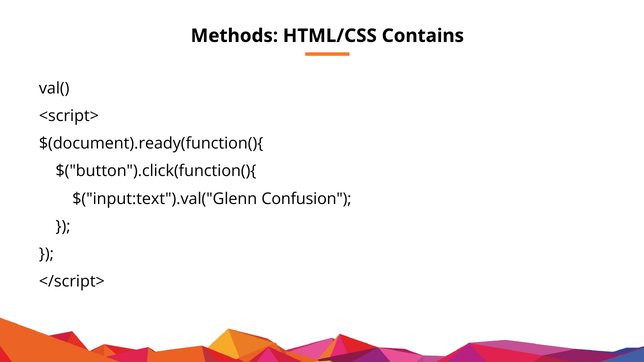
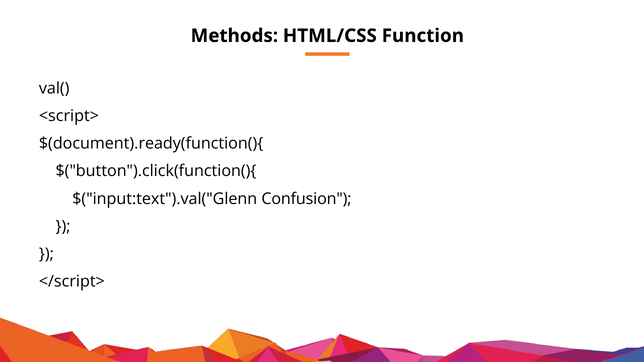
Contains: Contains -> Function
